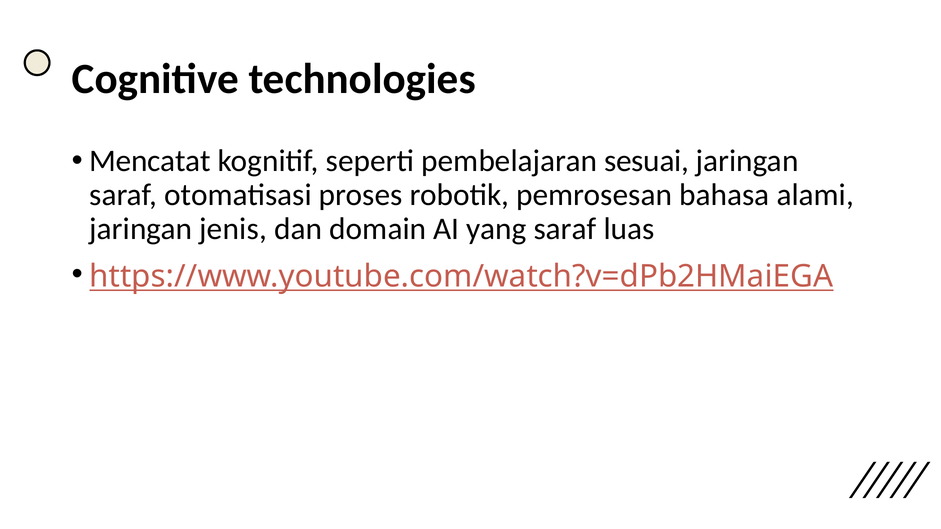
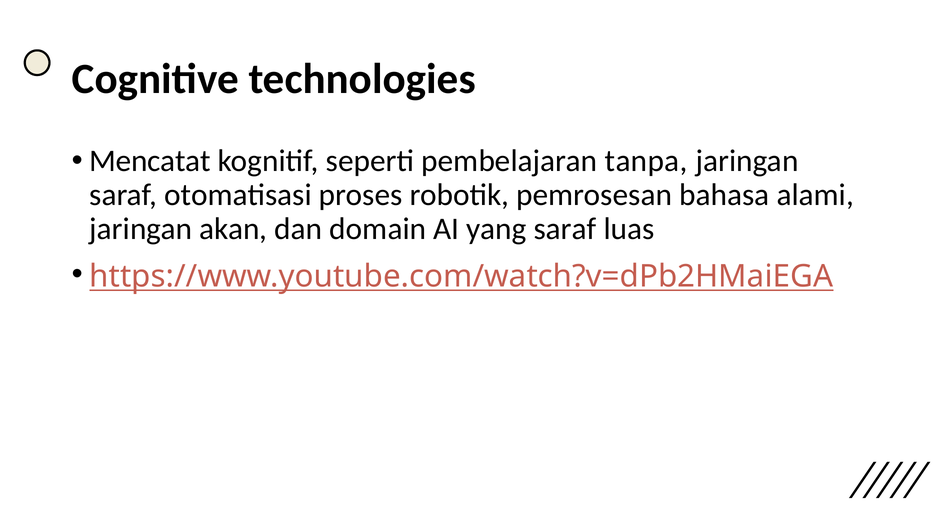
sesuai: sesuai -> tanpa
jenis: jenis -> akan
